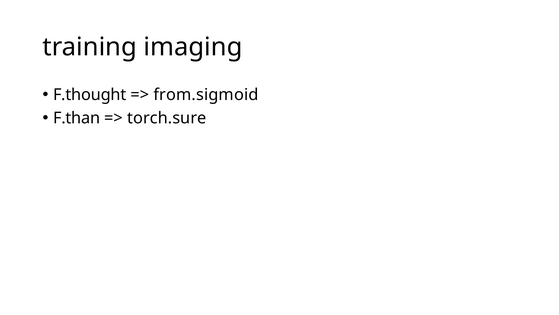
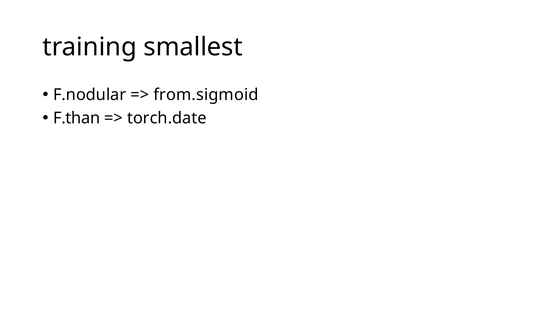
imaging: imaging -> smallest
F.thought: F.thought -> F.nodular
torch.sure: torch.sure -> torch.date
